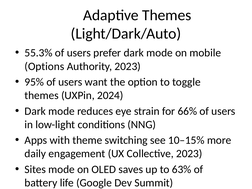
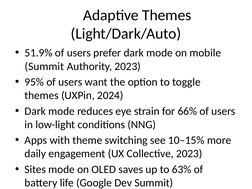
55.3%: 55.3% -> 51.9%
Options at (44, 66): Options -> Summit
